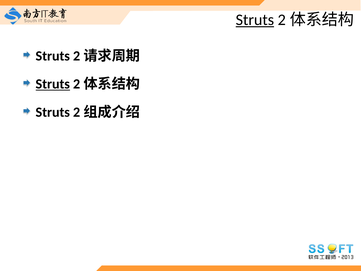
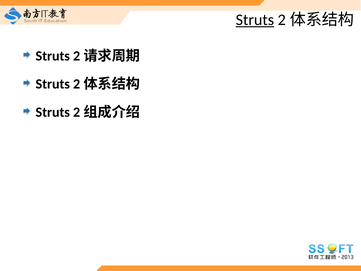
Struts at (53, 84) underline: present -> none
